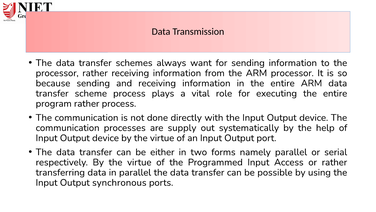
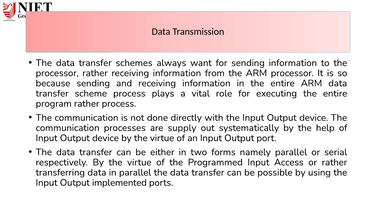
synchronous: synchronous -> implemented
